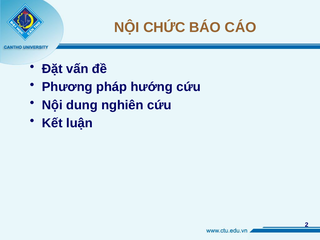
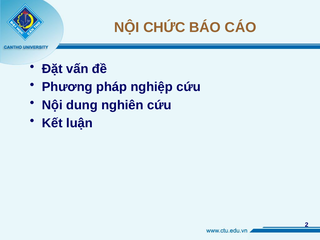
hướng: hướng -> nghiệp
